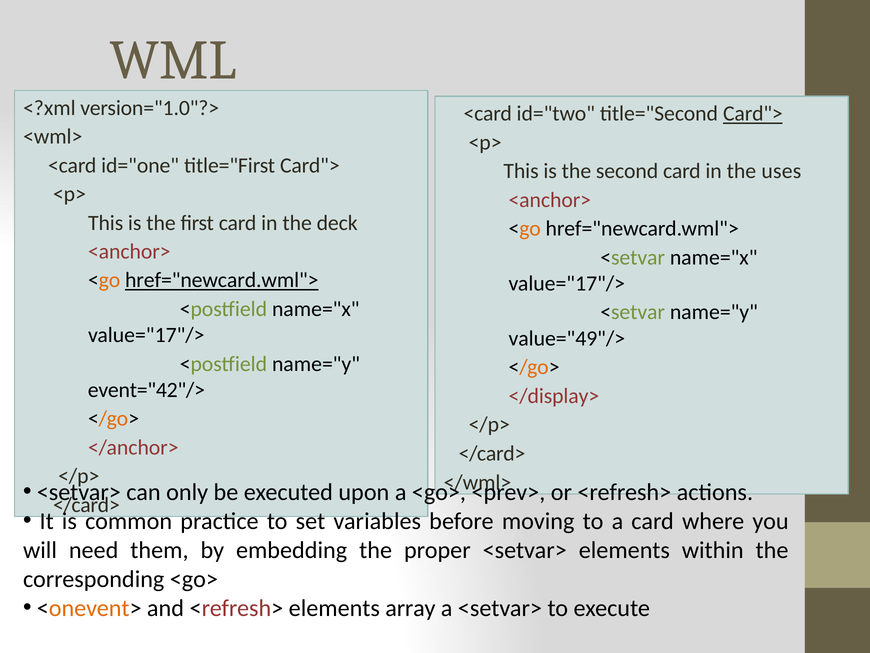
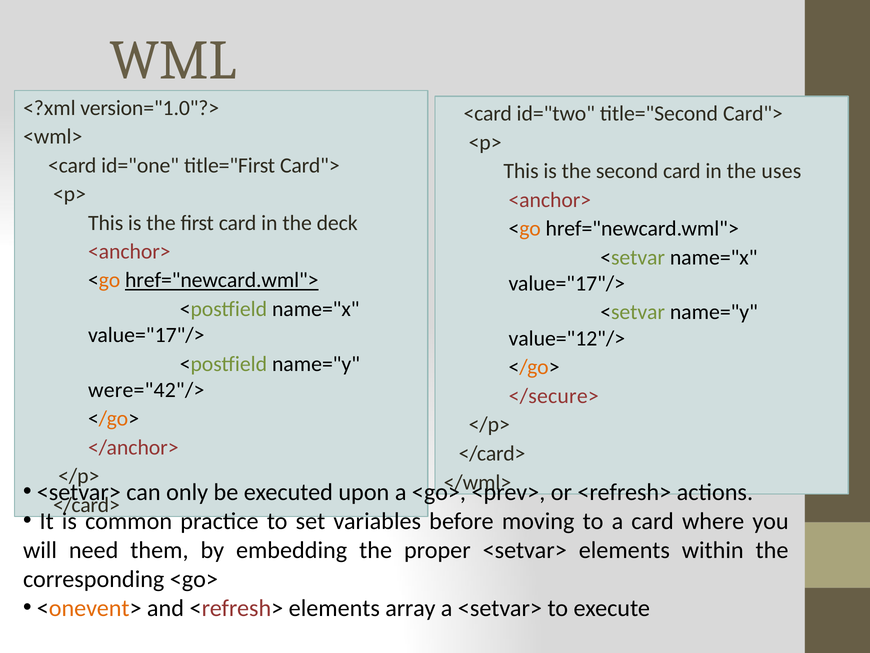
Card"> at (753, 114) underline: present -> none
value="49"/>: value="49"/> -> value="12"/>
event="42"/>: event="42"/> -> were="42"/>
</display>: </display> -> </secure>
